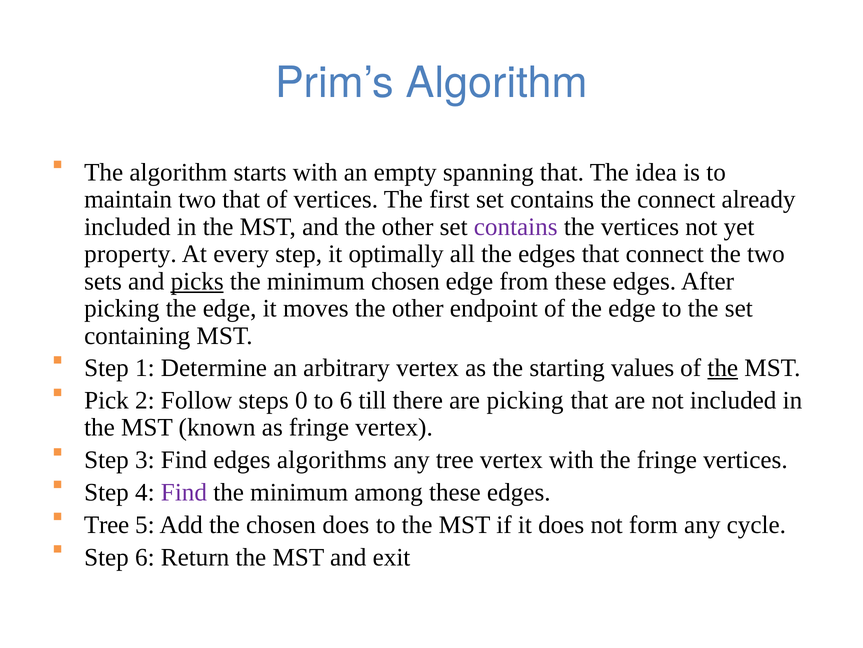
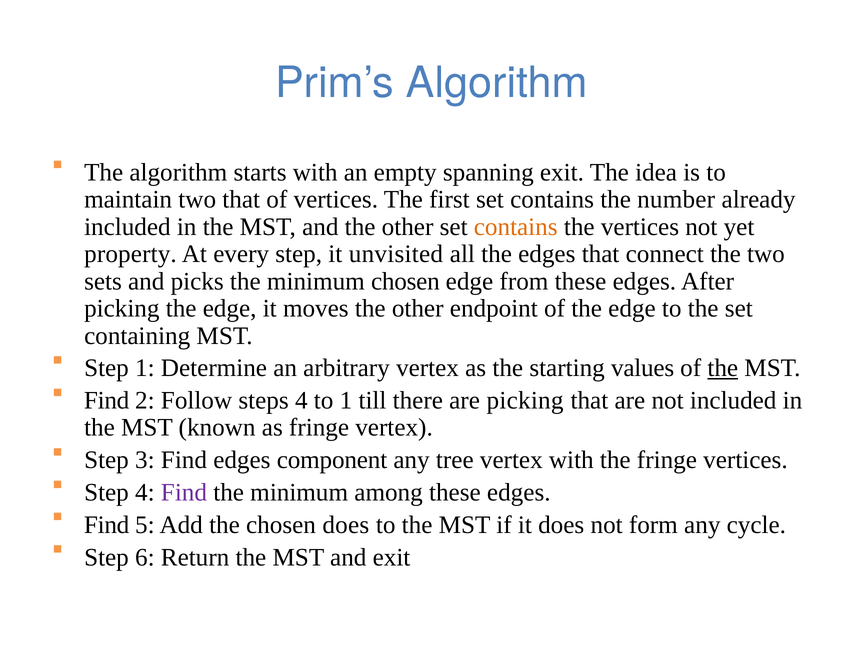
spanning that: that -> exit
the connect: connect -> number
contains at (516, 227) colour: purple -> orange
optimally: optimally -> unvisited
picks underline: present -> none
Pick at (106, 400): Pick -> Find
steps 0: 0 -> 4
to 6: 6 -> 1
algorithms: algorithms -> component
Tree at (107, 524): Tree -> Find
